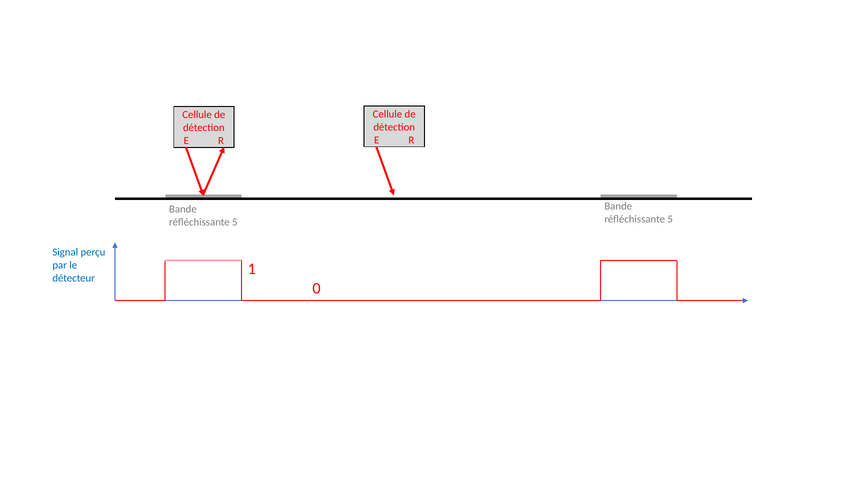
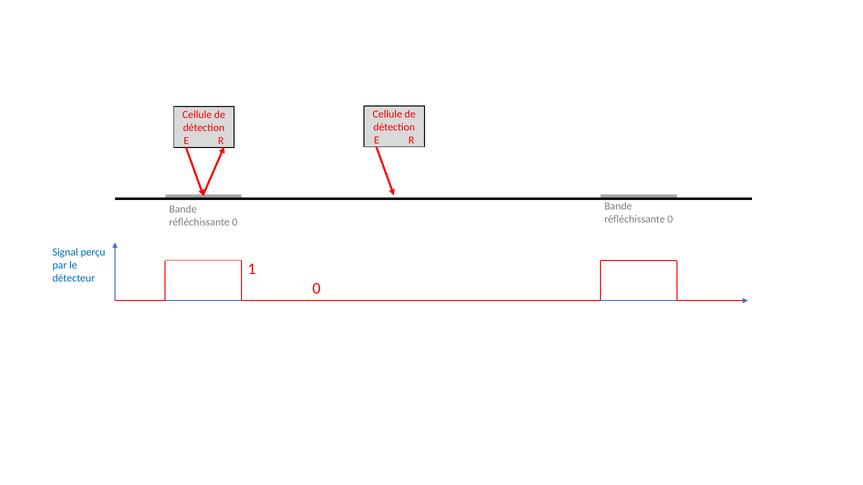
5 at (670, 219): 5 -> 0
5 at (235, 222): 5 -> 0
